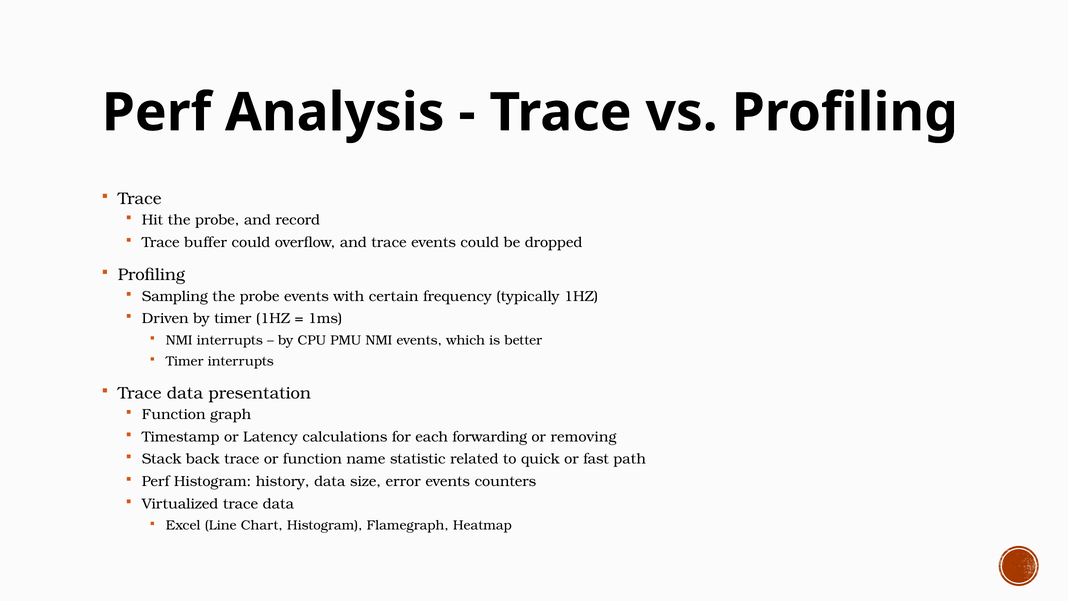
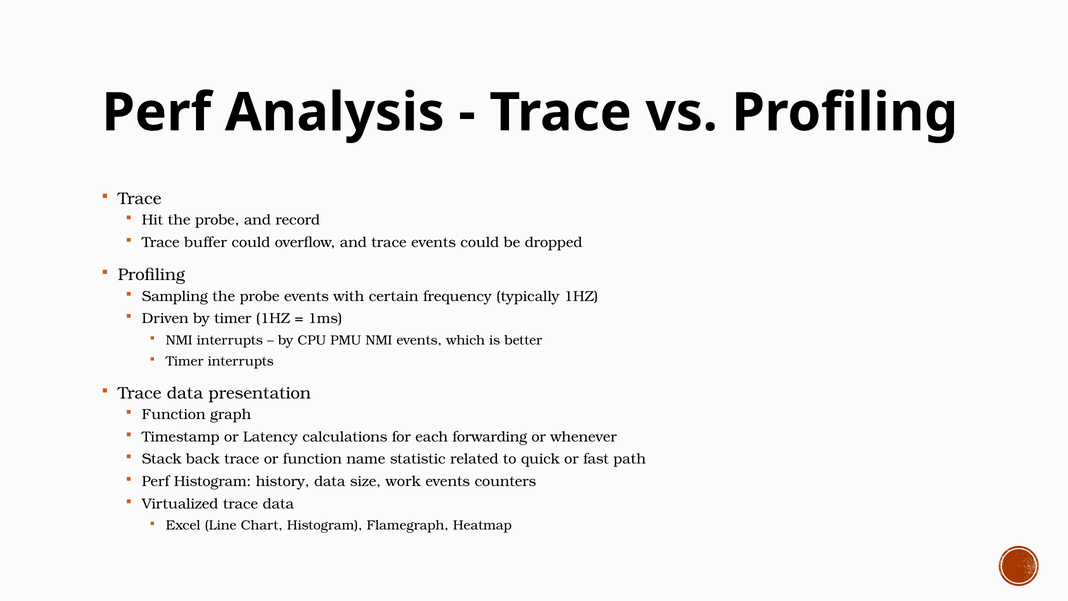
removing: removing -> whenever
error: error -> work
